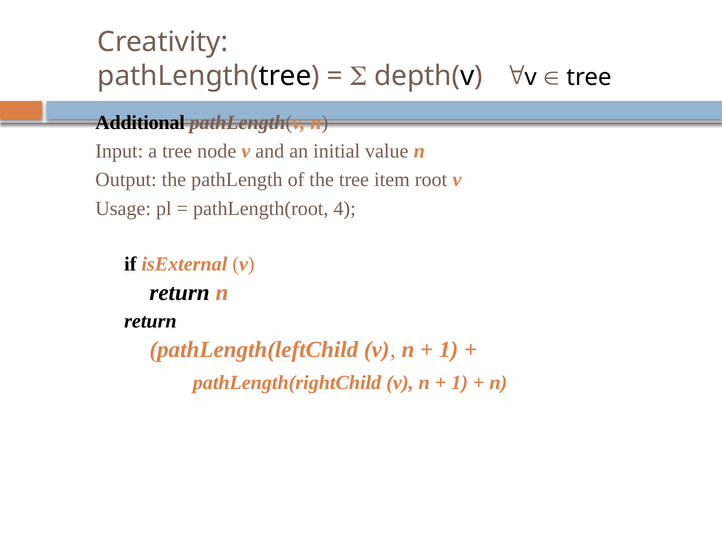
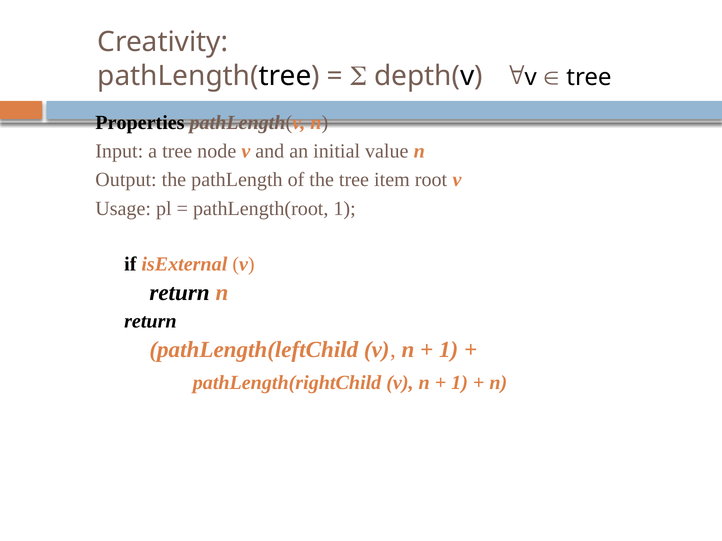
Additional: Additional -> Properties
pathLength(root 4: 4 -> 1
